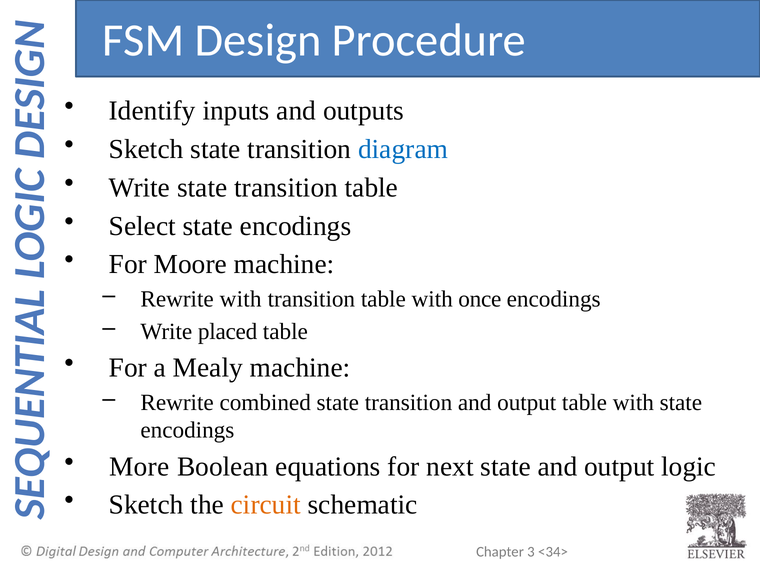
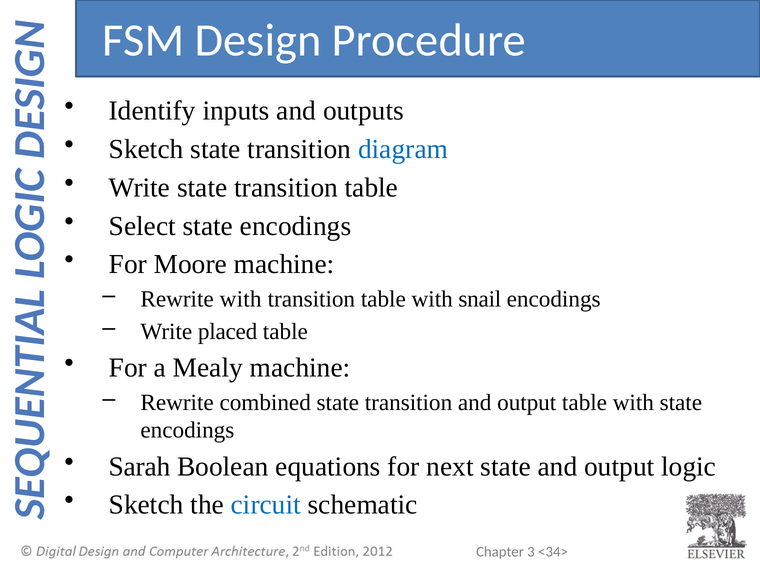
once: once -> snail
More: More -> Sarah
circuit colour: orange -> blue
